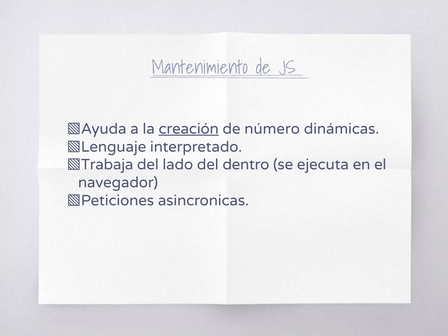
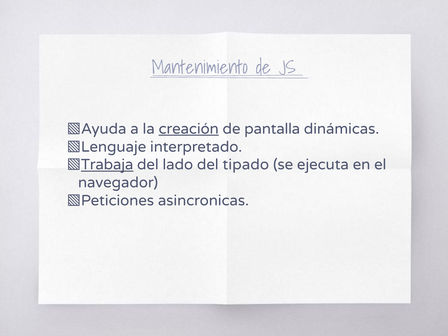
número: número -> pantalla
Trabaja underline: none -> present
dentro: dentro -> tipado
